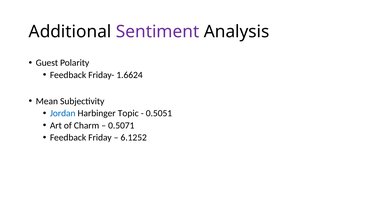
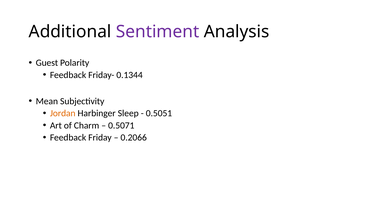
1.6624: 1.6624 -> 0.1344
Jordan colour: blue -> orange
Topic: Topic -> Sleep
6.1252: 6.1252 -> 0.2066
